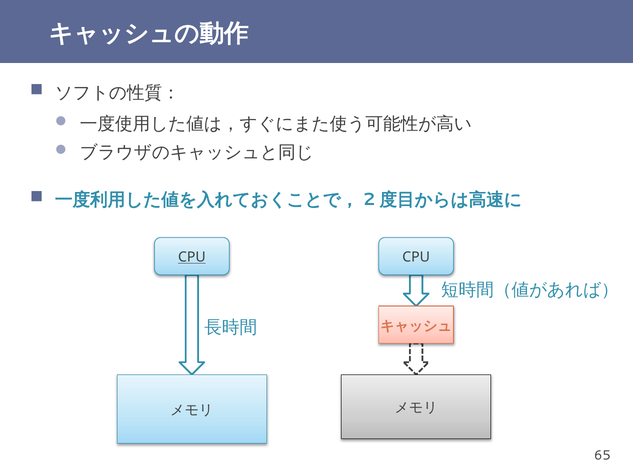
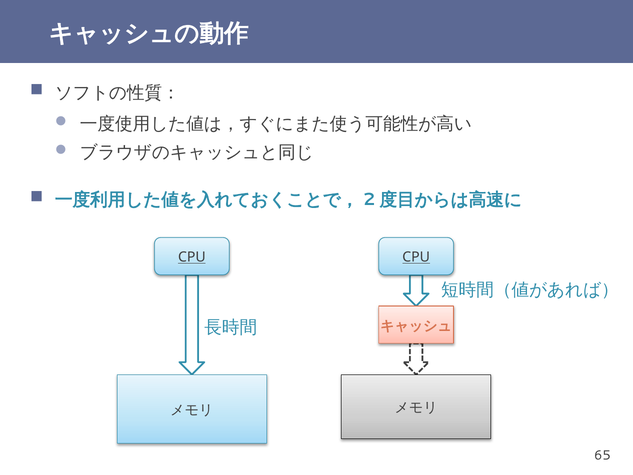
CPU at (416, 257) underline: none -> present
